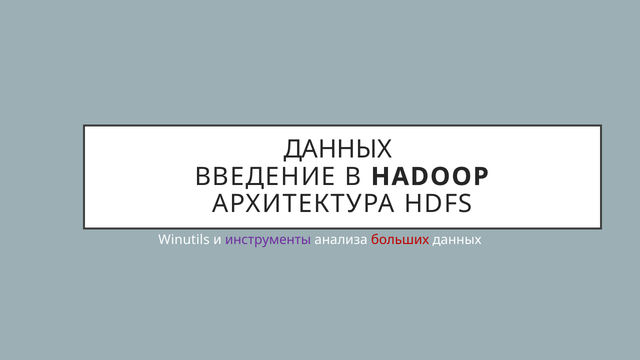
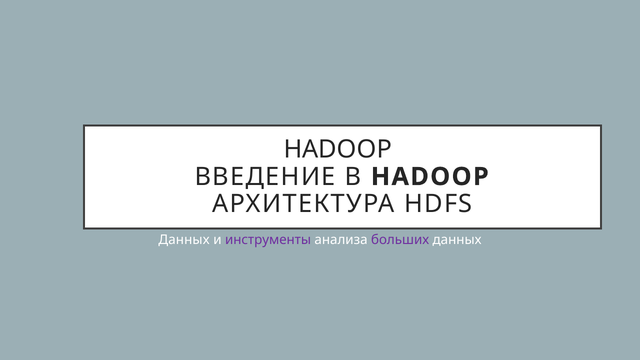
ДАННЫХ at (338, 149): ДАННЫХ -> HADOOP
Winutils at (184, 240): Winutils -> Данных
больших colour: red -> purple
